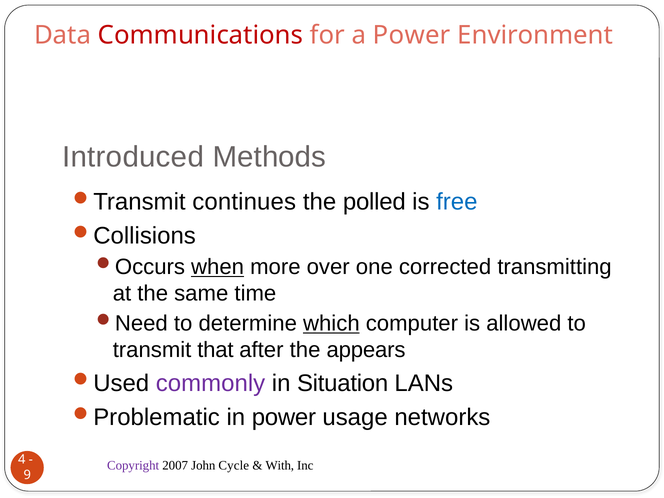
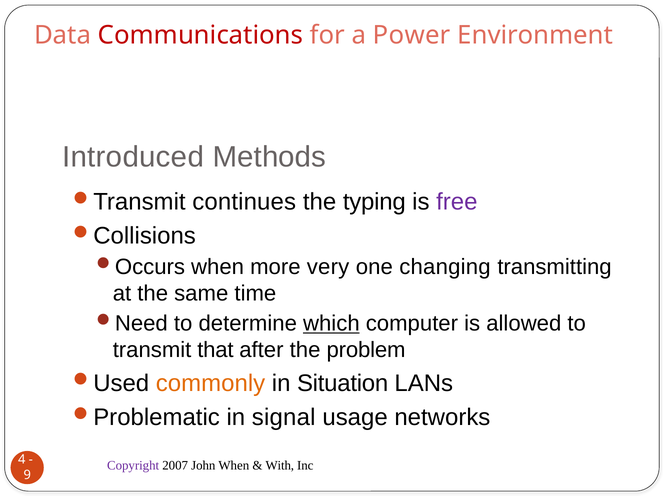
polled: polled -> typing
free colour: blue -> purple
when at (218, 267) underline: present -> none
over: over -> very
corrected: corrected -> changing
appears: appears -> problem
commonly colour: purple -> orange
in power: power -> signal
John Cycle: Cycle -> When
